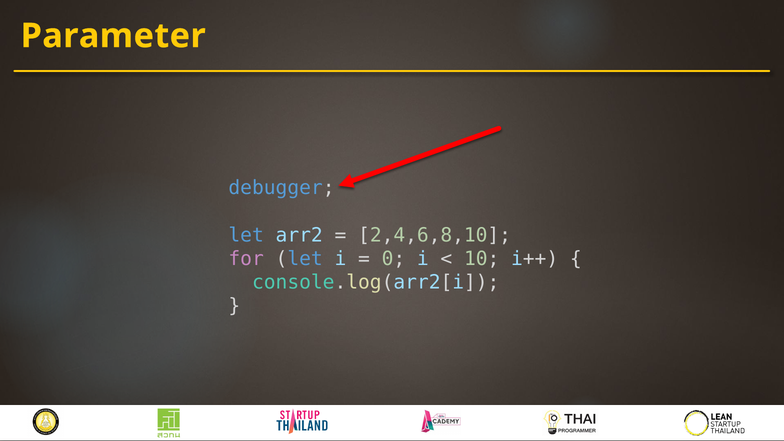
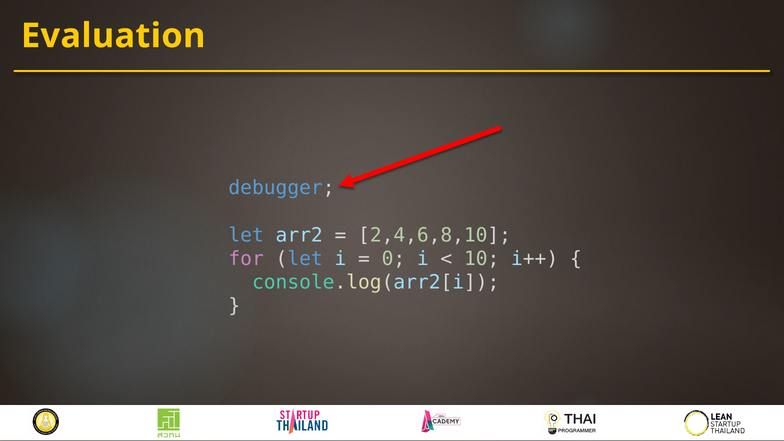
Parameter: Parameter -> Evaluation
